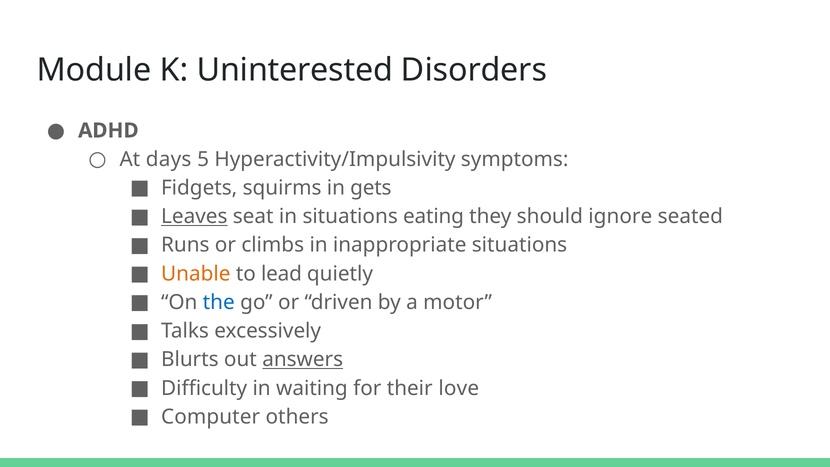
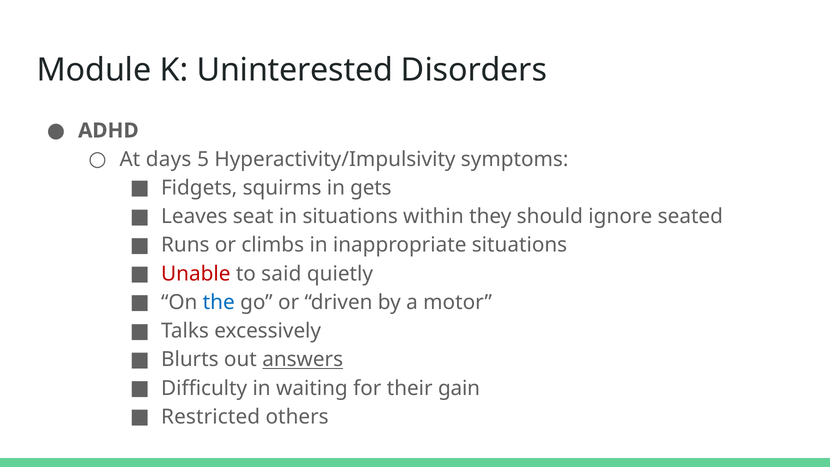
Leaves underline: present -> none
eating: eating -> within
Unable colour: orange -> red
lead: lead -> said
love: love -> gain
Computer: Computer -> Restricted
